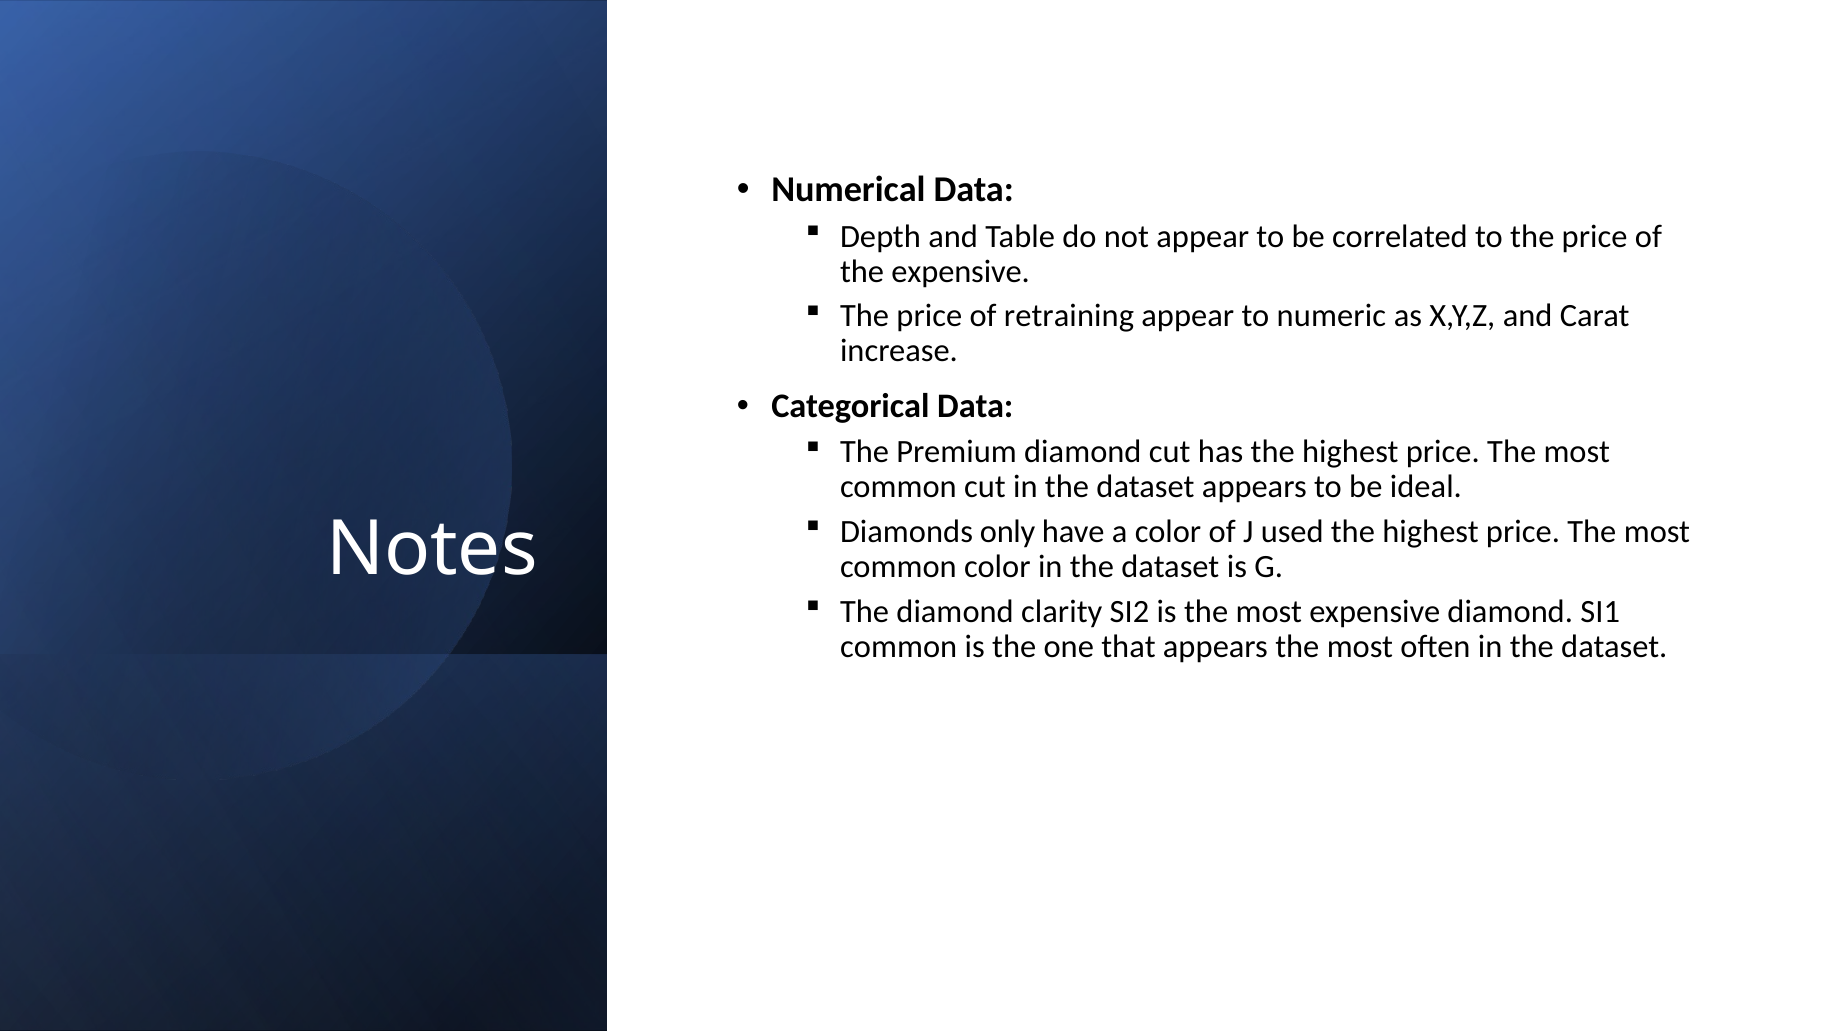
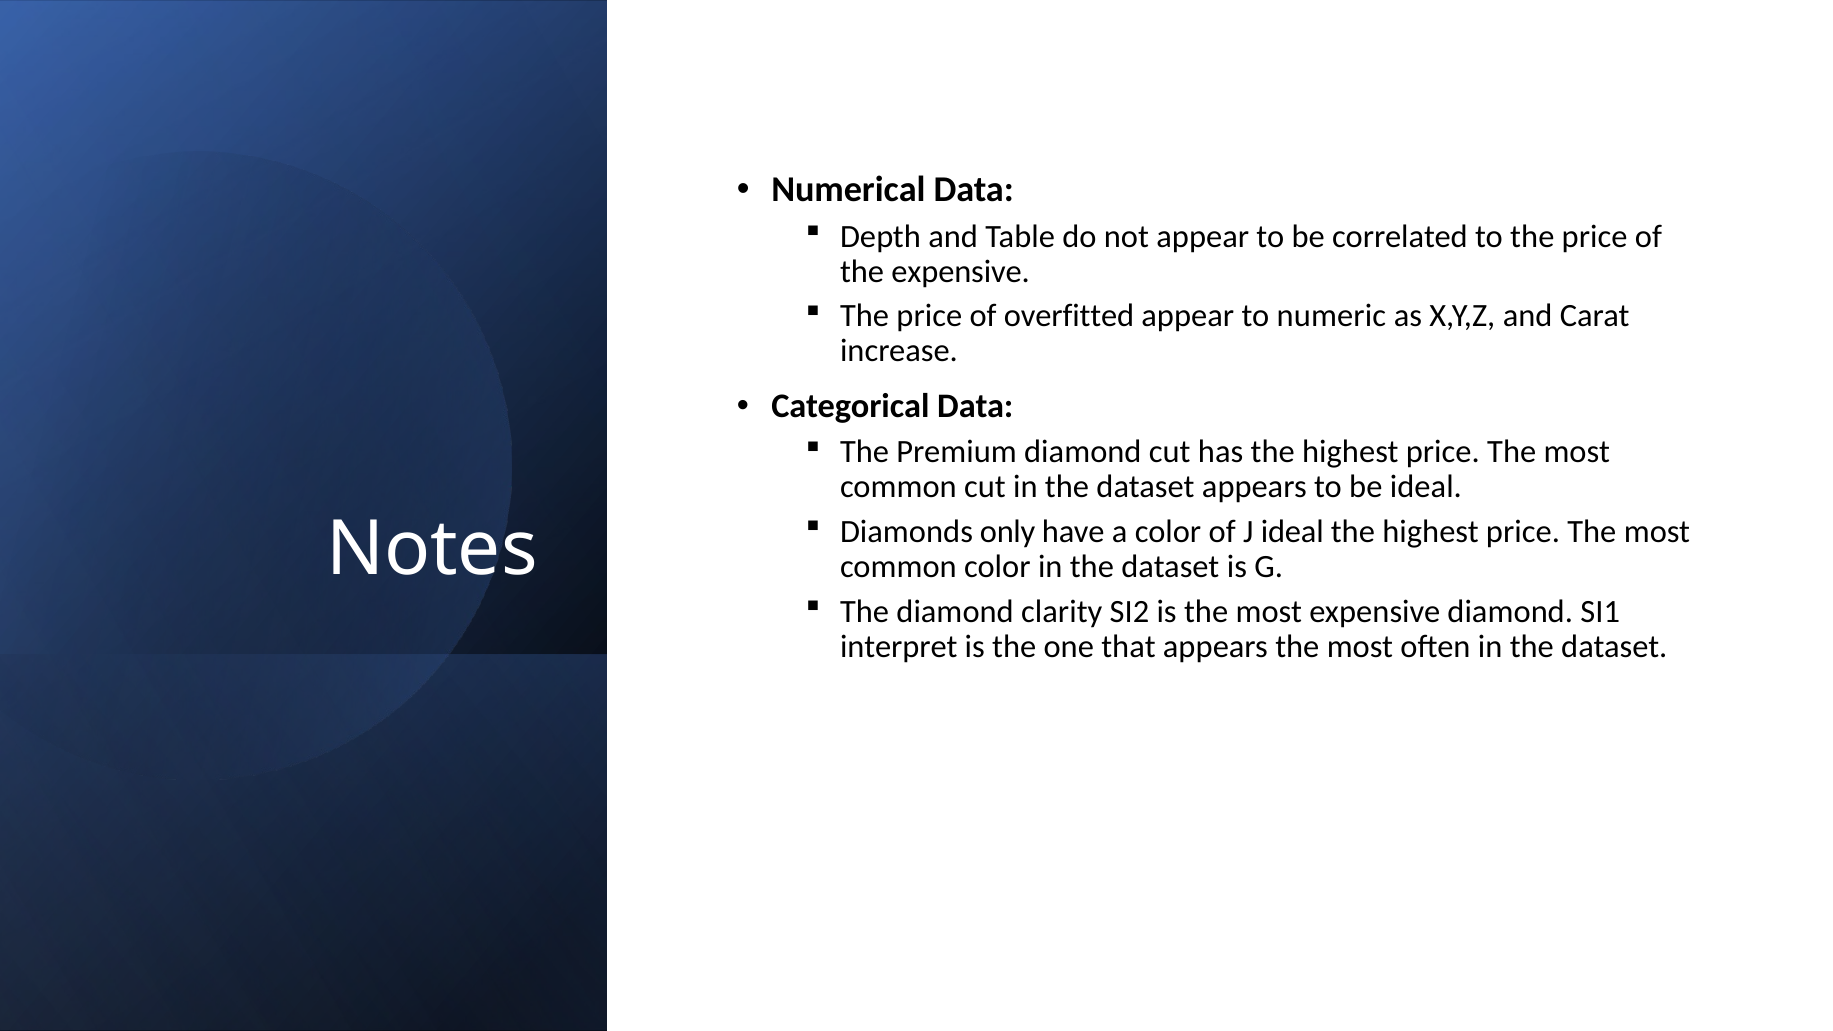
retraining: retraining -> overfitted
J used: used -> ideal
common at (899, 647): common -> interpret
